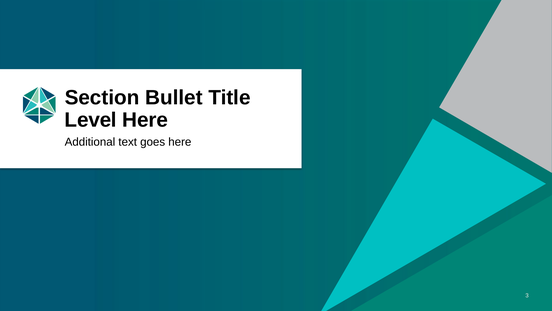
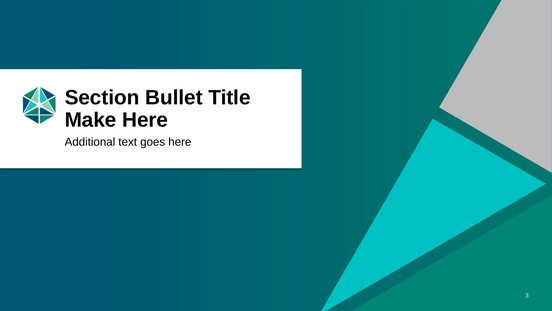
Level: Level -> Make
